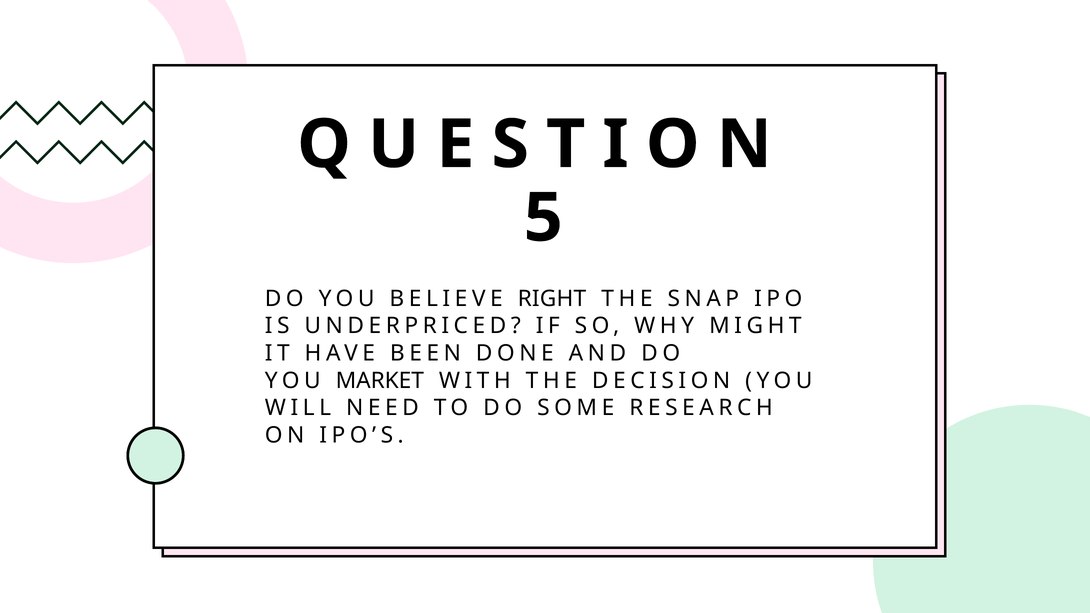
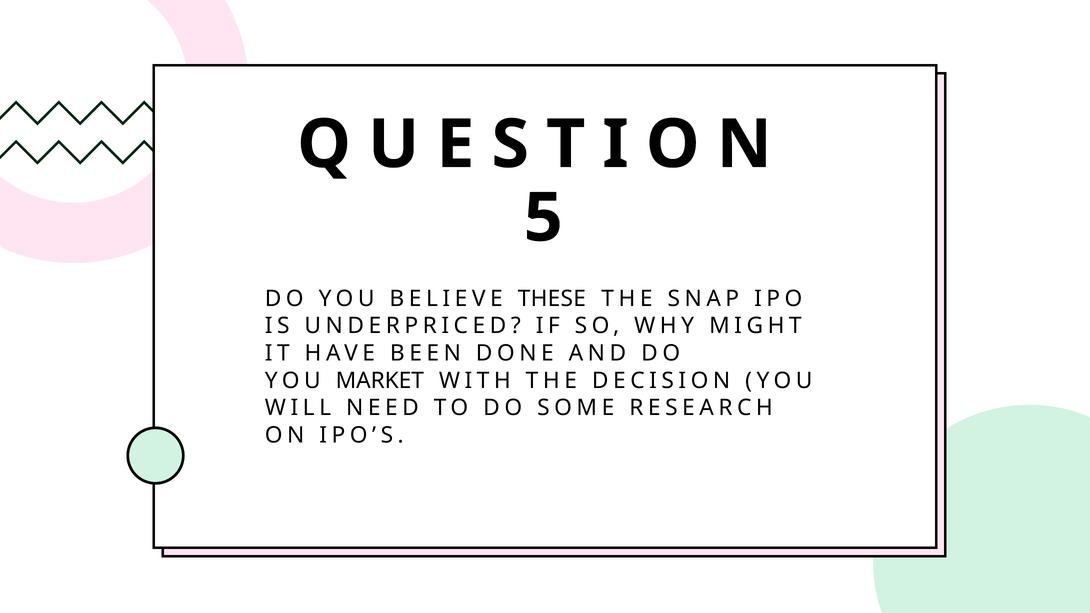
RIGHT: RIGHT -> THESE
